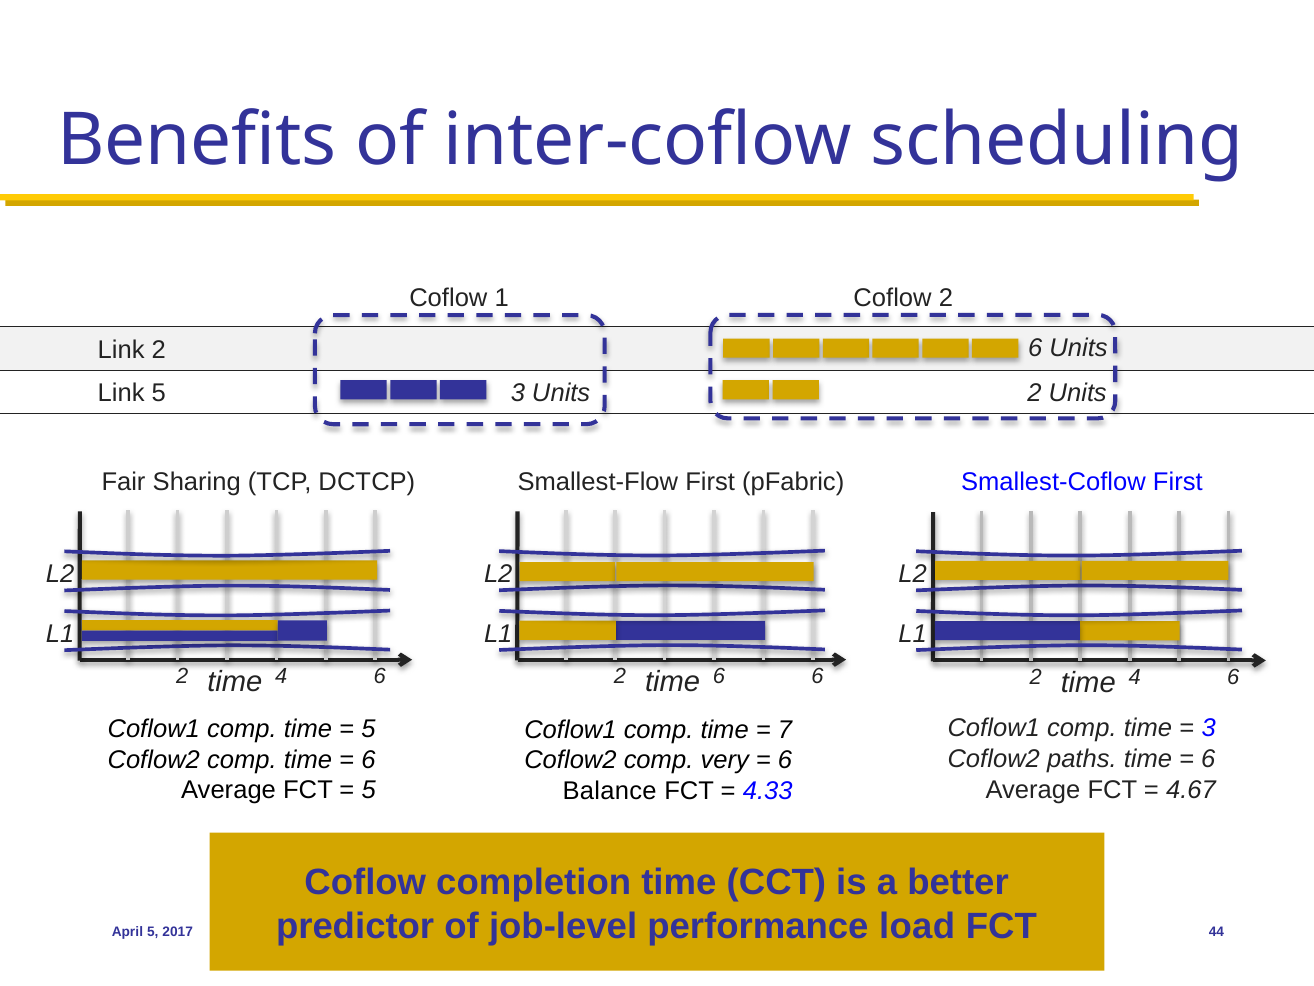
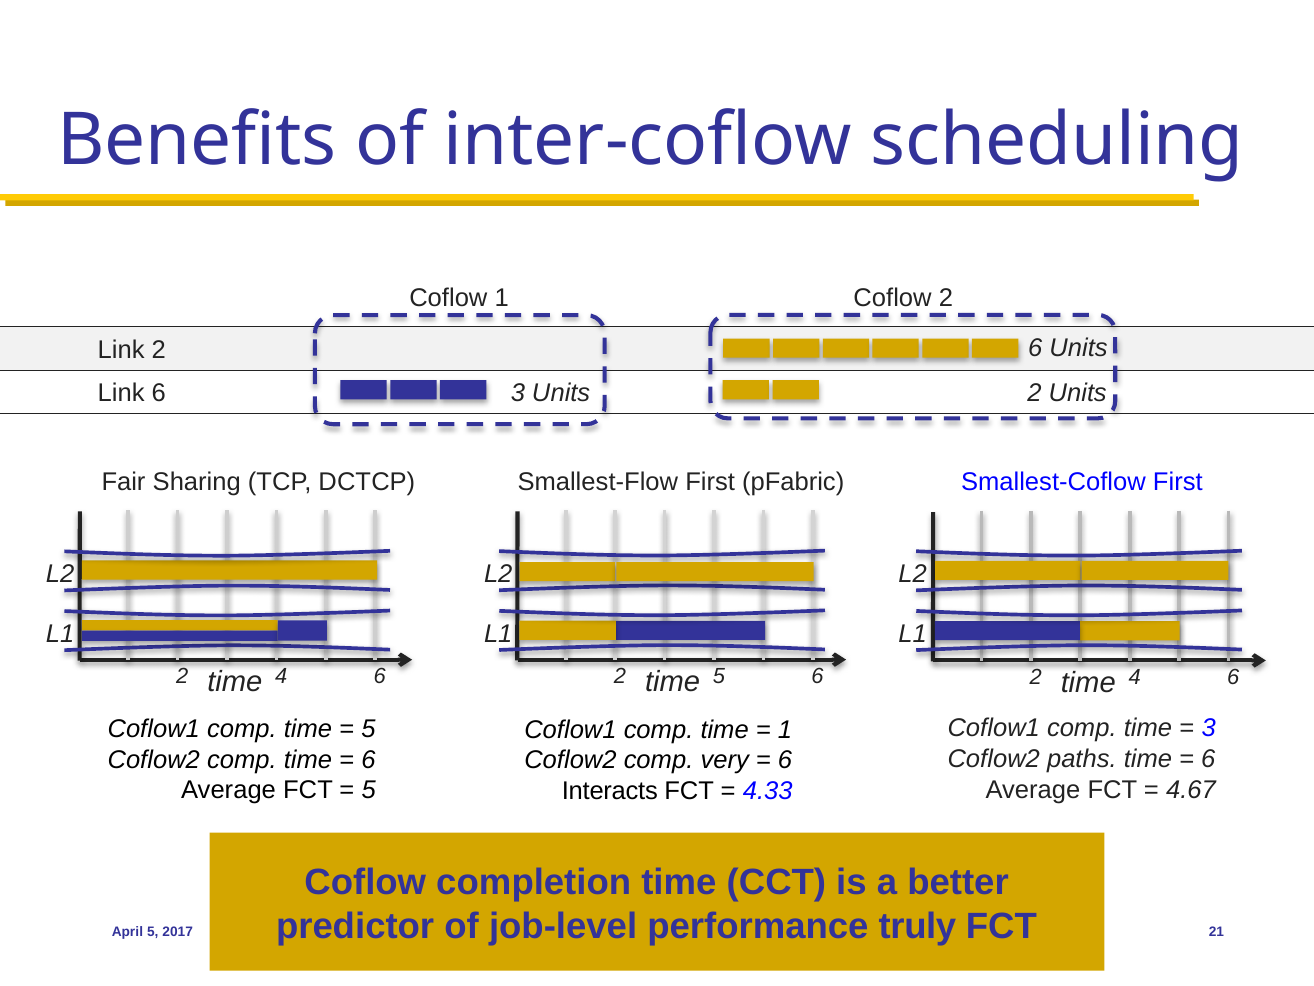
Link 5: 5 -> 6
2 6: 6 -> 5
7 at (785, 729): 7 -> 1
Balance: Balance -> Interacts
load: load -> truly
44: 44 -> 21
